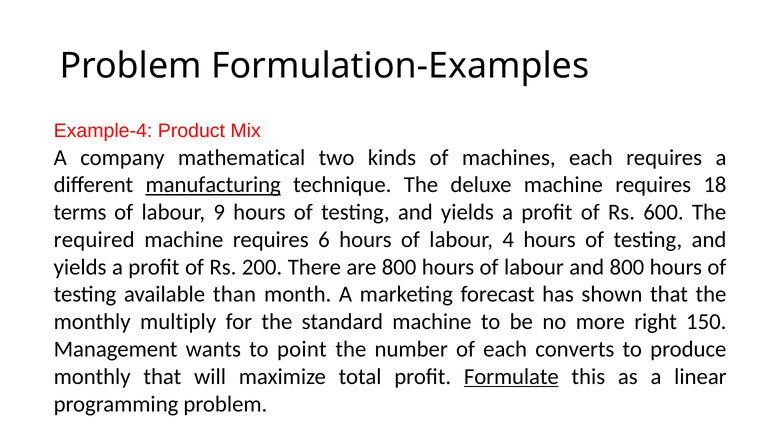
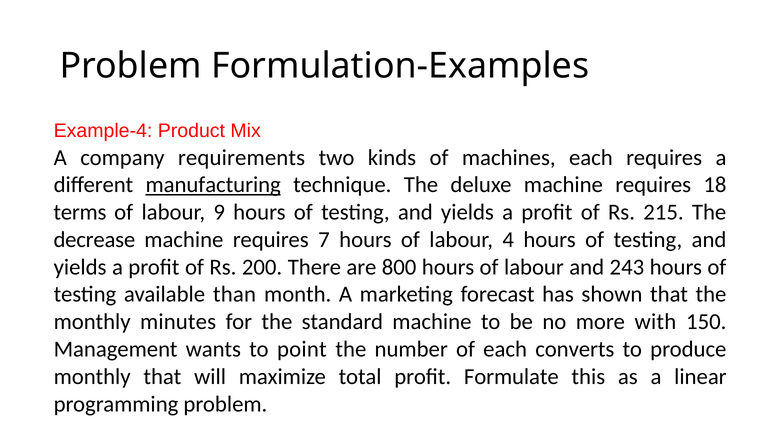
mathematical: mathematical -> requirements
600: 600 -> 215
required: required -> decrease
6: 6 -> 7
and 800: 800 -> 243
multiply: multiply -> minutes
right: right -> with
Formulate underline: present -> none
